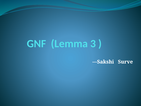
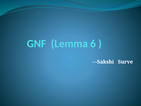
3: 3 -> 6
